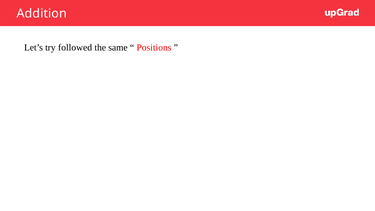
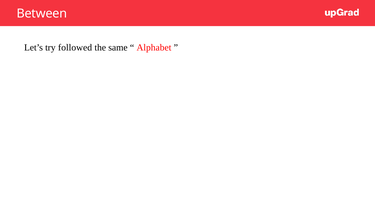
Addition: Addition -> Between
Positions: Positions -> Alphabet
